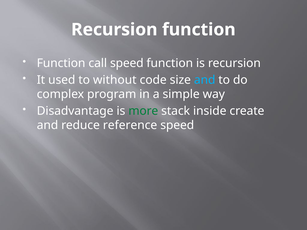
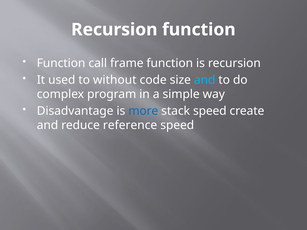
call speed: speed -> frame
more colour: green -> blue
stack inside: inside -> speed
